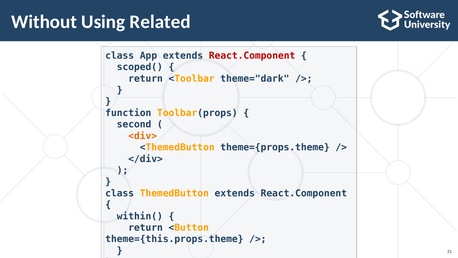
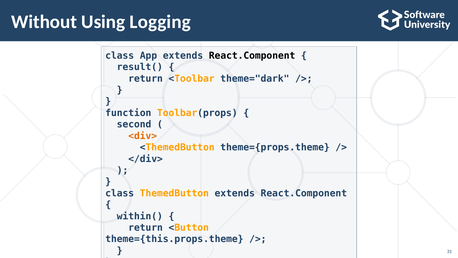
Related: Related -> Logging
React.Component at (252, 56) colour: red -> black
scoped(: scoped( -> result(
